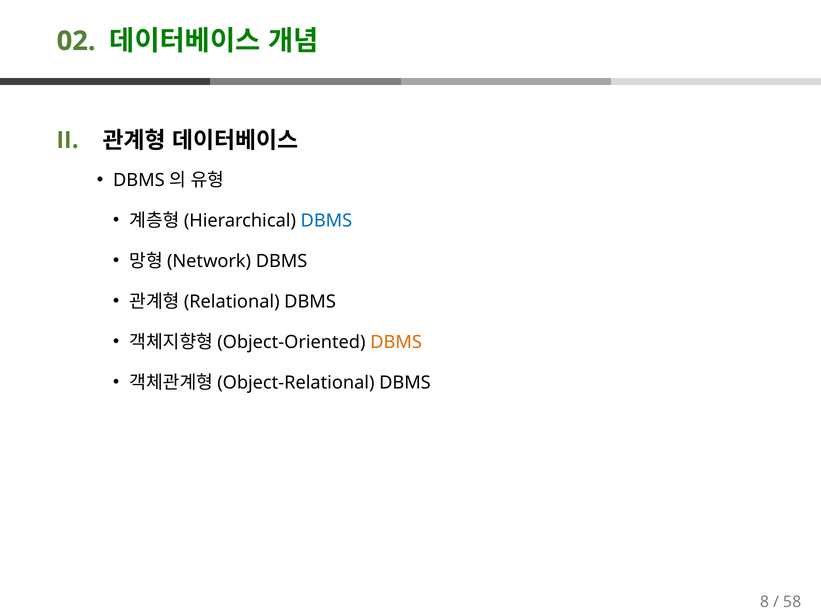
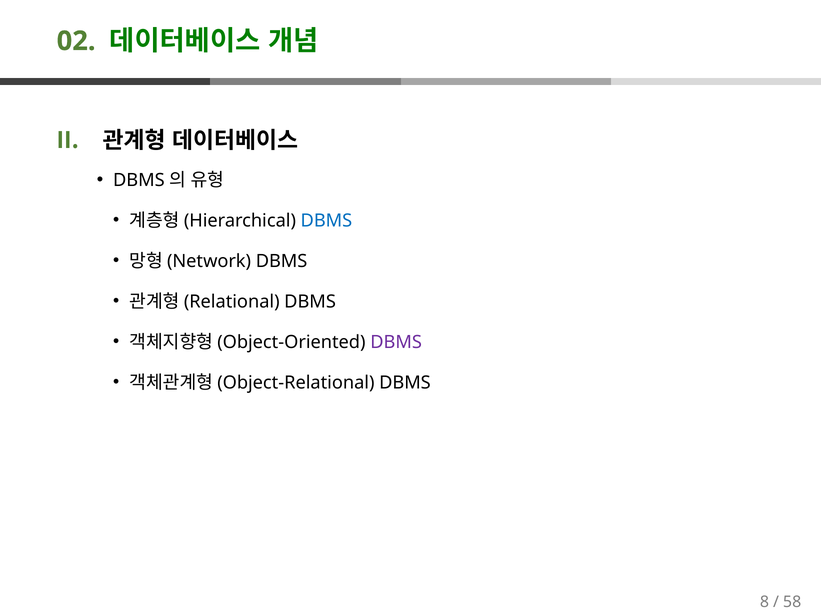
DBMS at (396, 342) colour: orange -> purple
